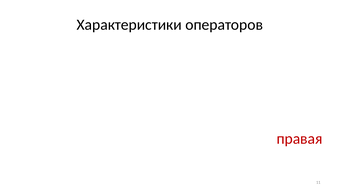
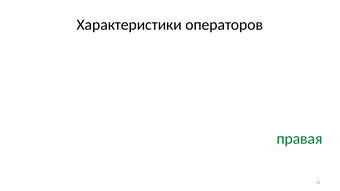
правая colour: red -> green
